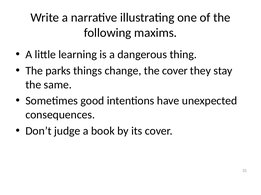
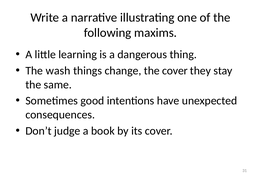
parks: parks -> wash
